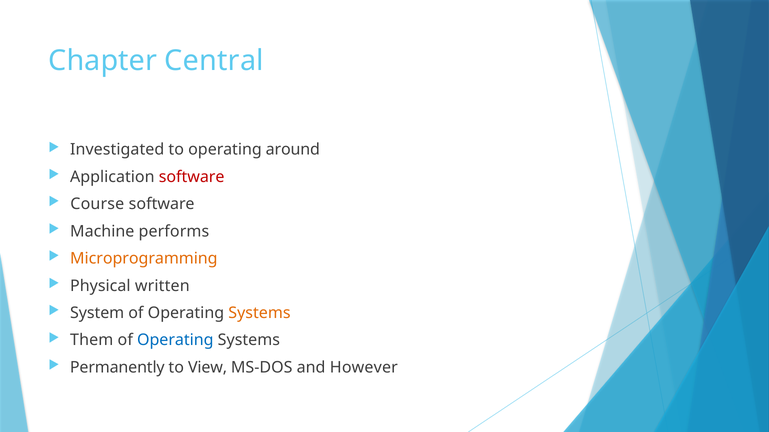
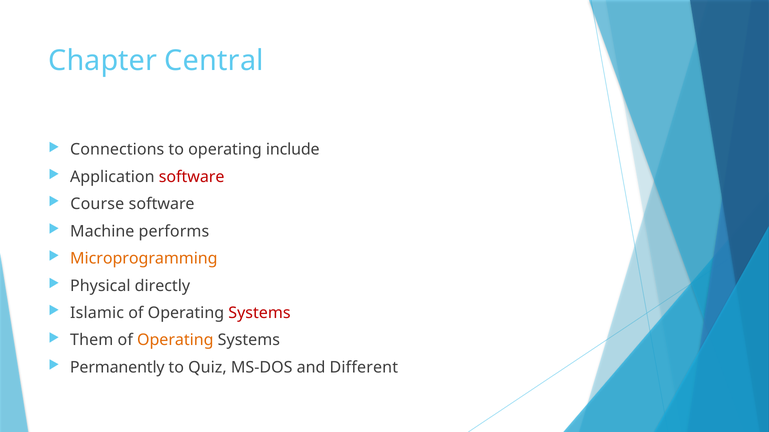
Investigated: Investigated -> Connections
around: around -> include
written: written -> directly
System: System -> Islamic
Systems at (259, 313) colour: orange -> red
Operating at (175, 341) colour: blue -> orange
View: View -> Quiz
However: However -> Different
